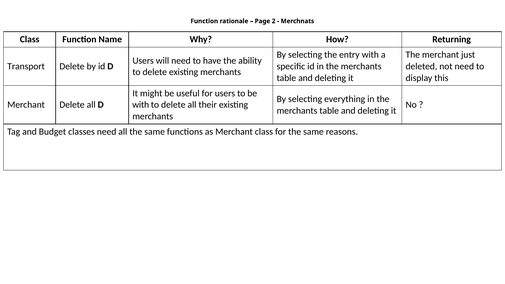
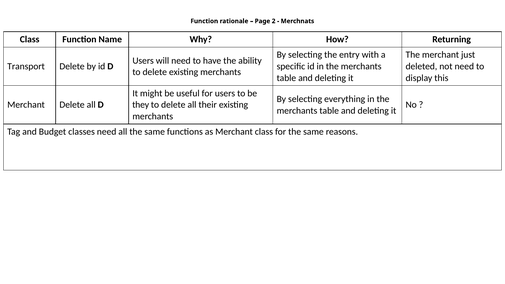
with at (141, 105): with -> they
